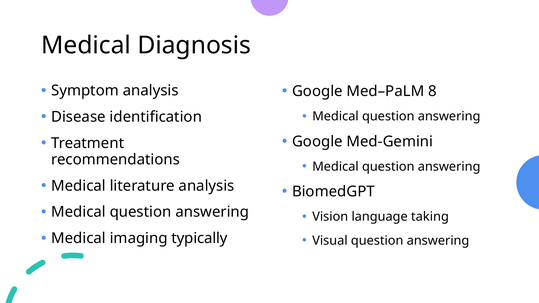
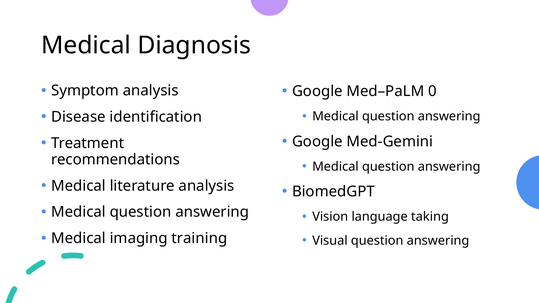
8: 8 -> 0
typically: typically -> training
